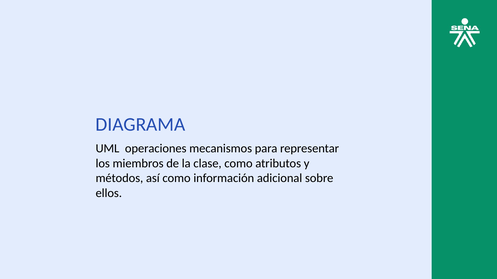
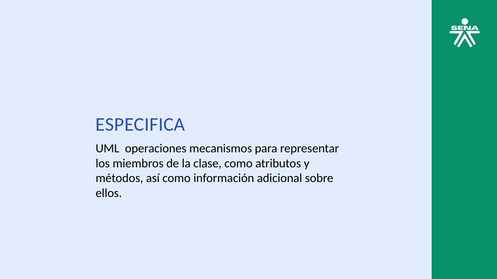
DIAGRAMA: DIAGRAMA -> ESPECIFICA
